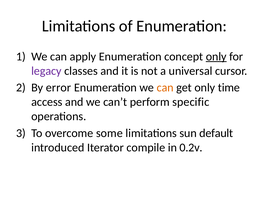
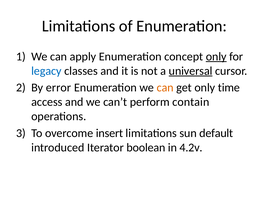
legacy colour: purple -> blue
universal underline: none -> present
specific: specific -> contain
some: some -> insert
compile: compile -> boolean
0.2v: 0.2v -> 4.2v
